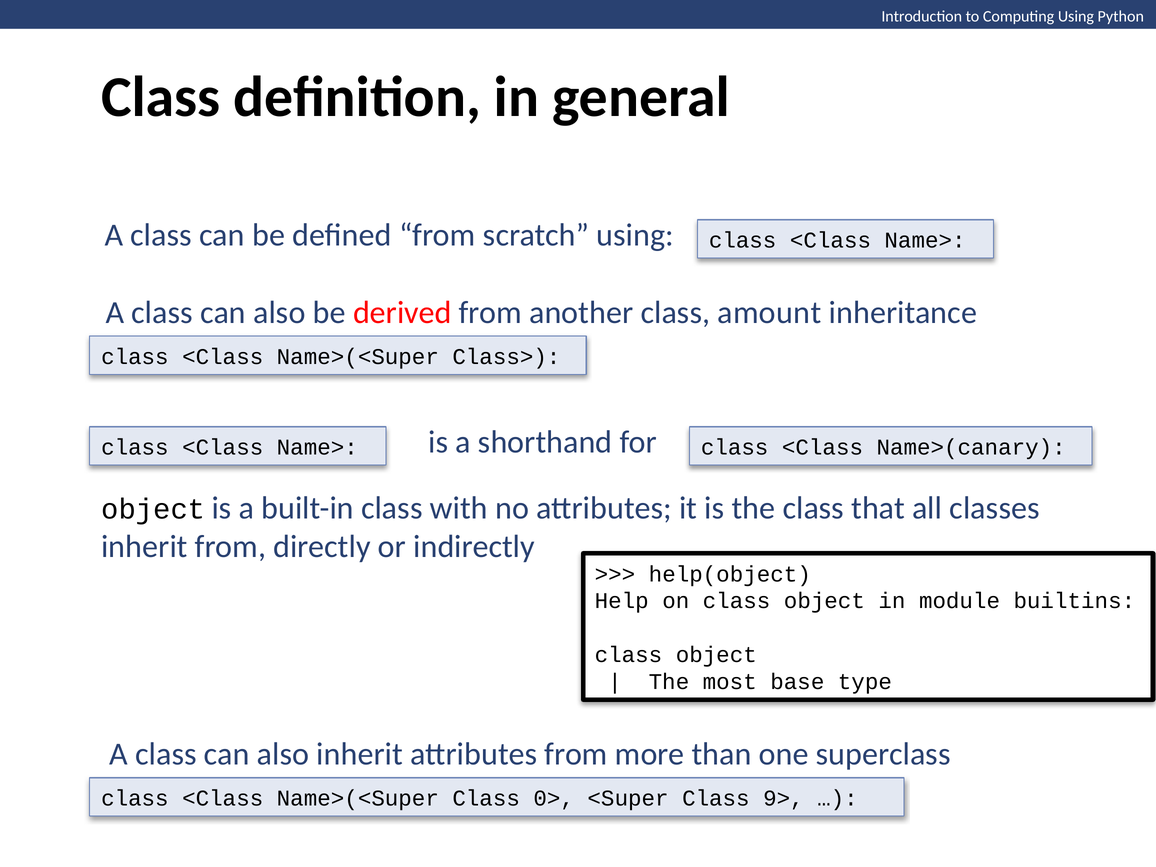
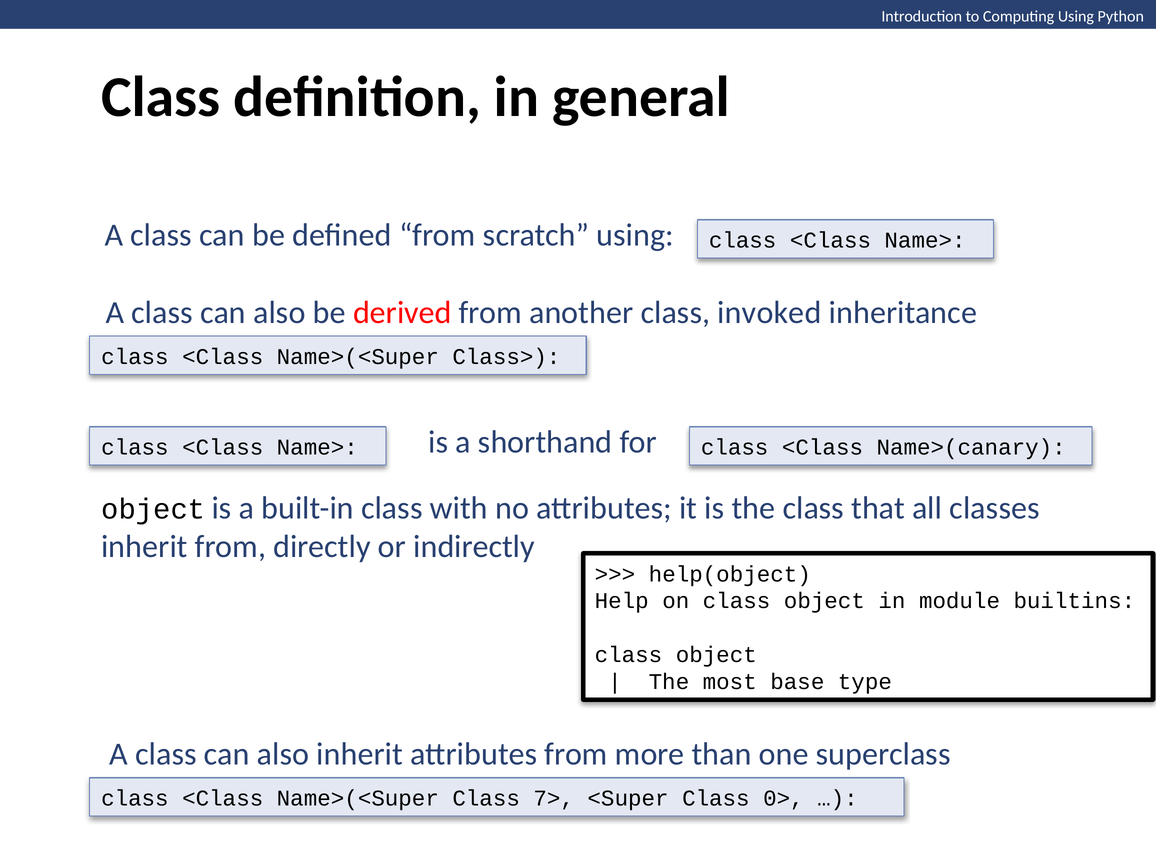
amount: amount -> invoked
0>: 0> -> 7>
9>: 9> -> 0>
